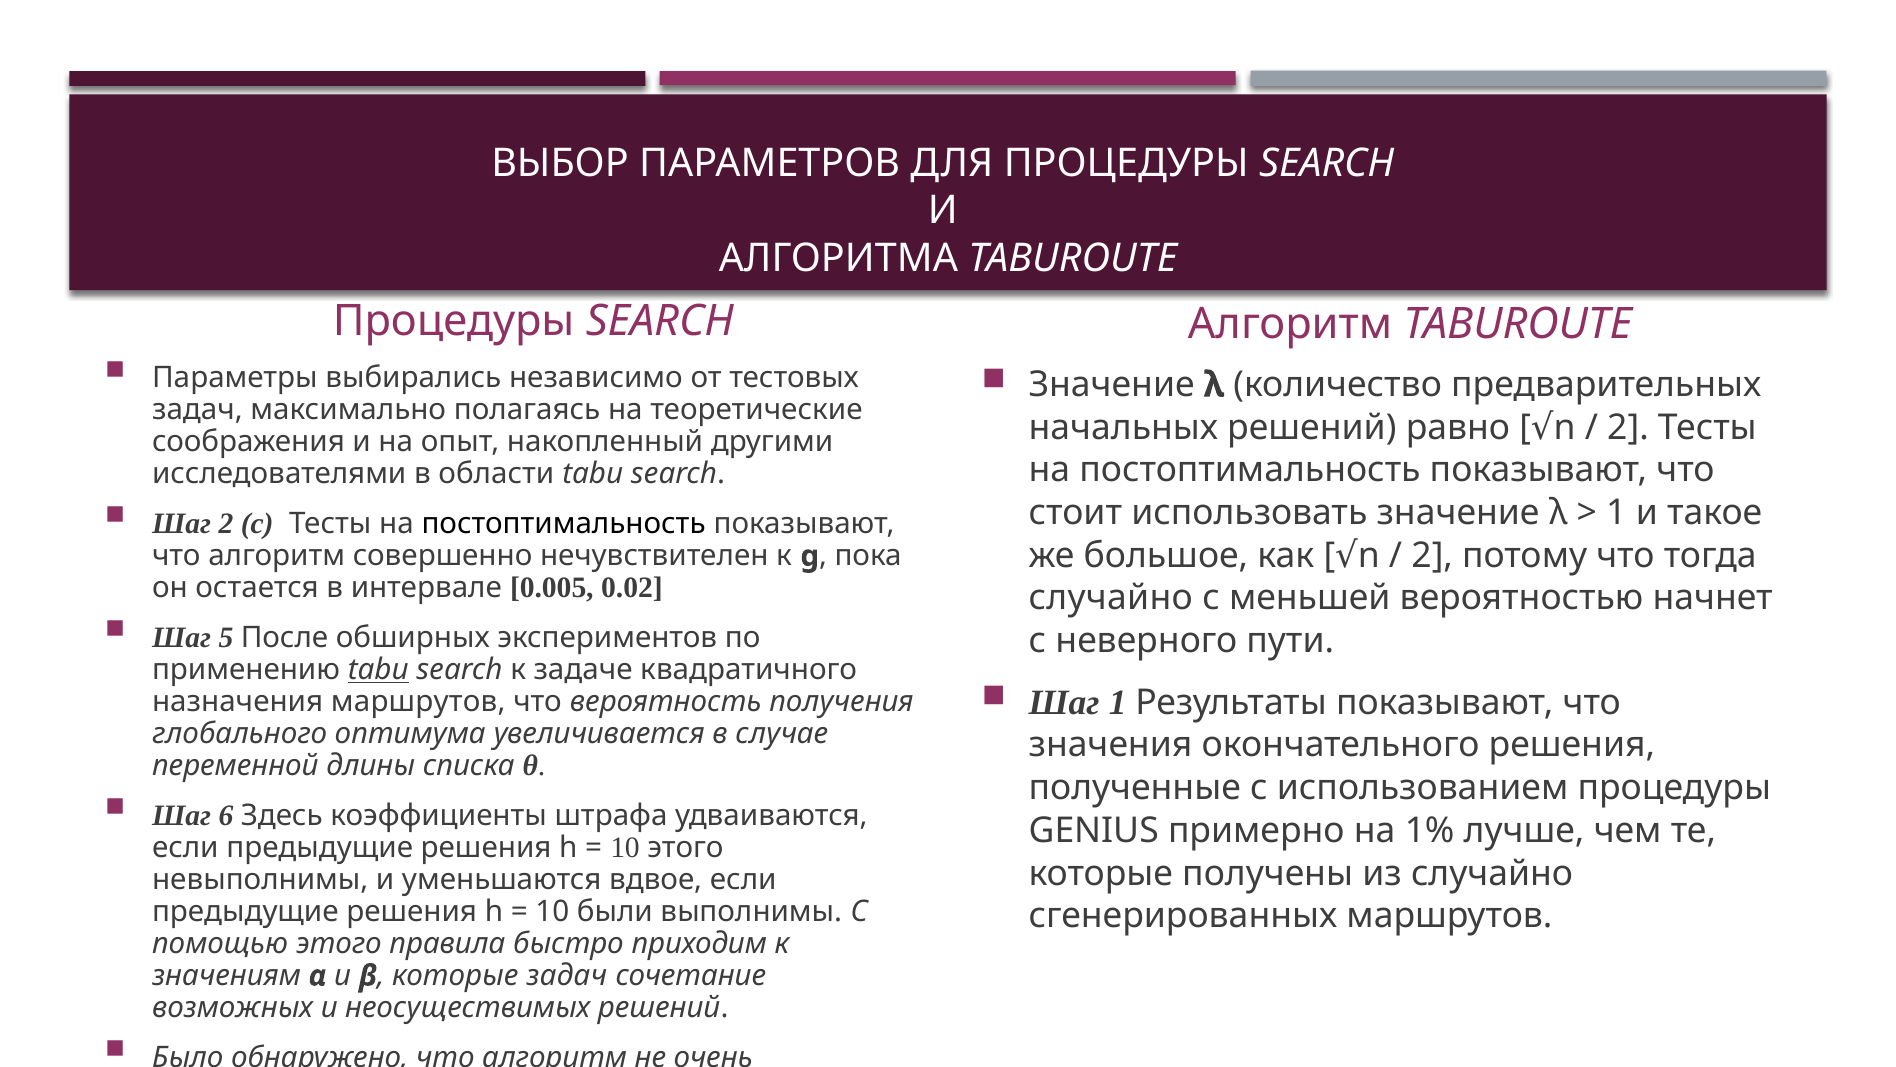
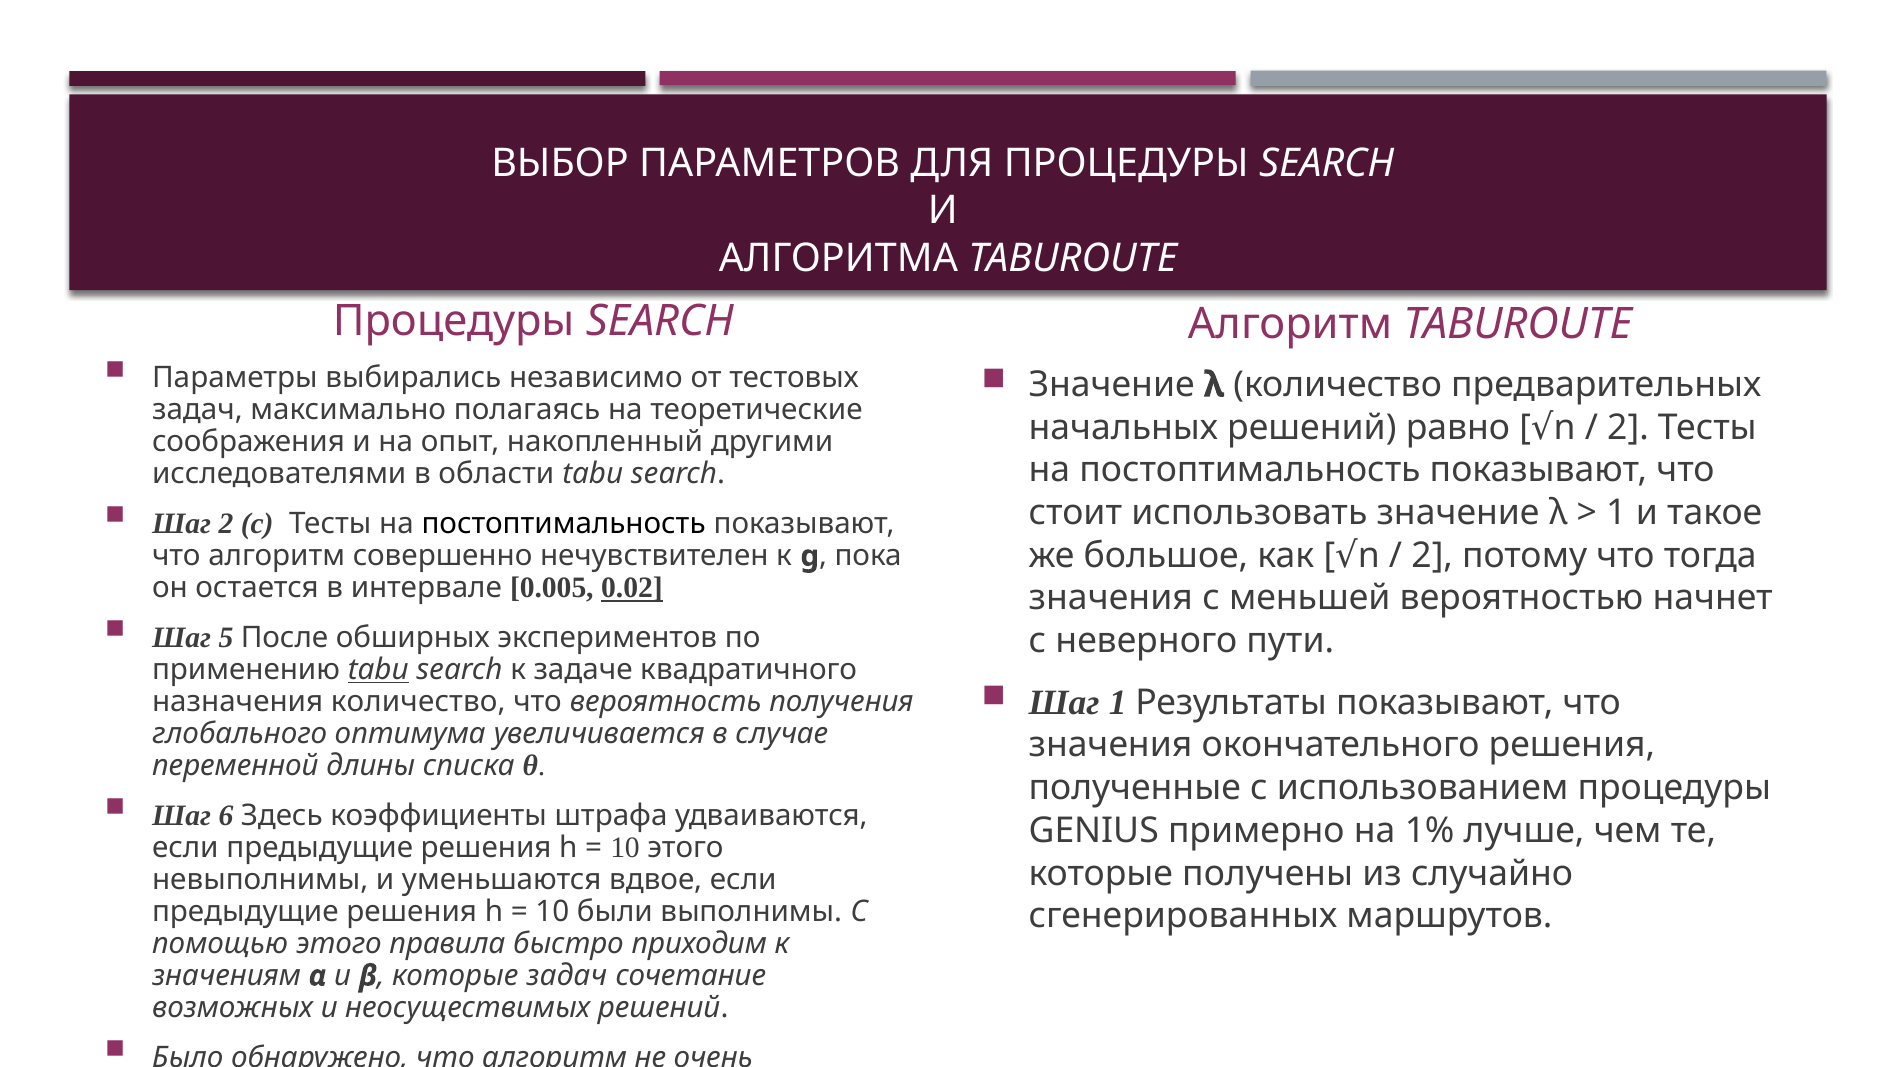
0.02 underline: none -> present
случайно at (1111, 598): случайно -> значения
назначения маршрутов: маршрутов -> количество
